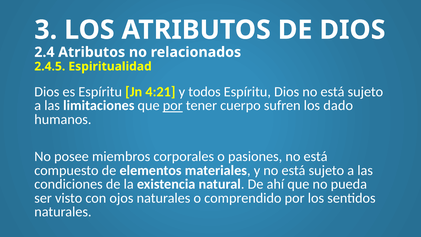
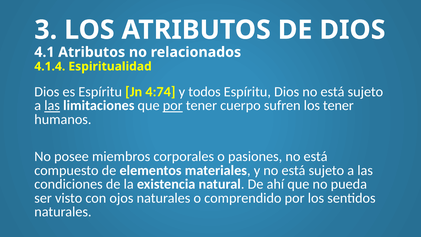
2.4: 2.4 -> 4.1
2.4.5: 2.4.5 -> 4.1.4
4:21: 4:21 -> 4:74
las at (52, 106) underline: none -> present
los dado: dado -> tener
